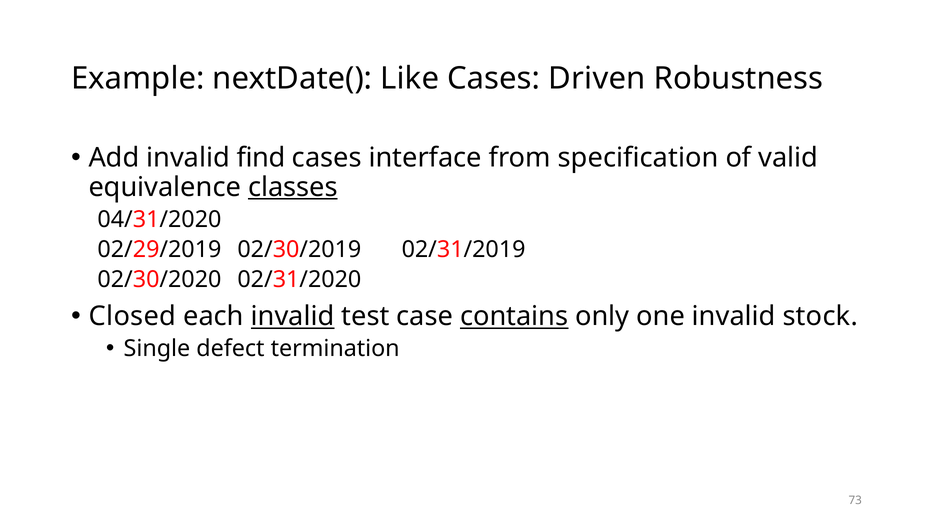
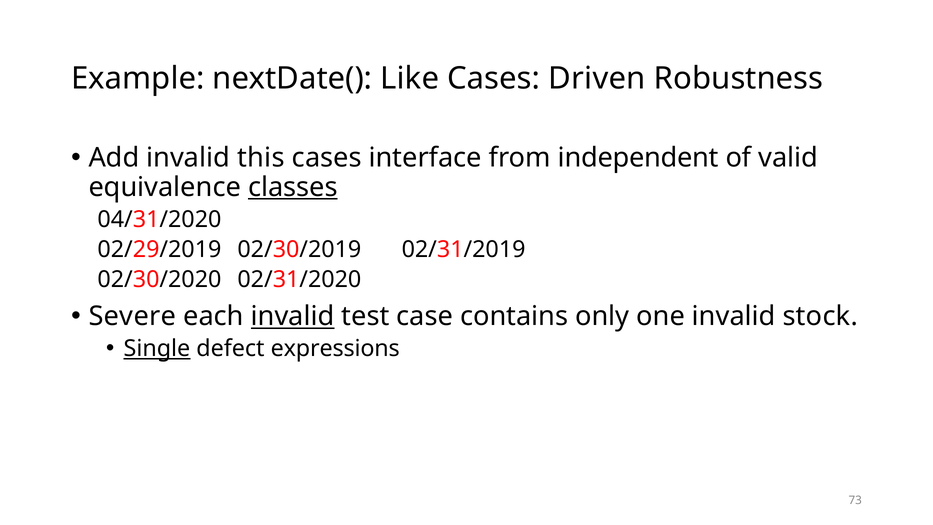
find: find -> this
specification: specification -> independent
Closed: Closed -> Severe
contains underline: present -> none
Single underline: none -> present
termination: termination -> expressions
